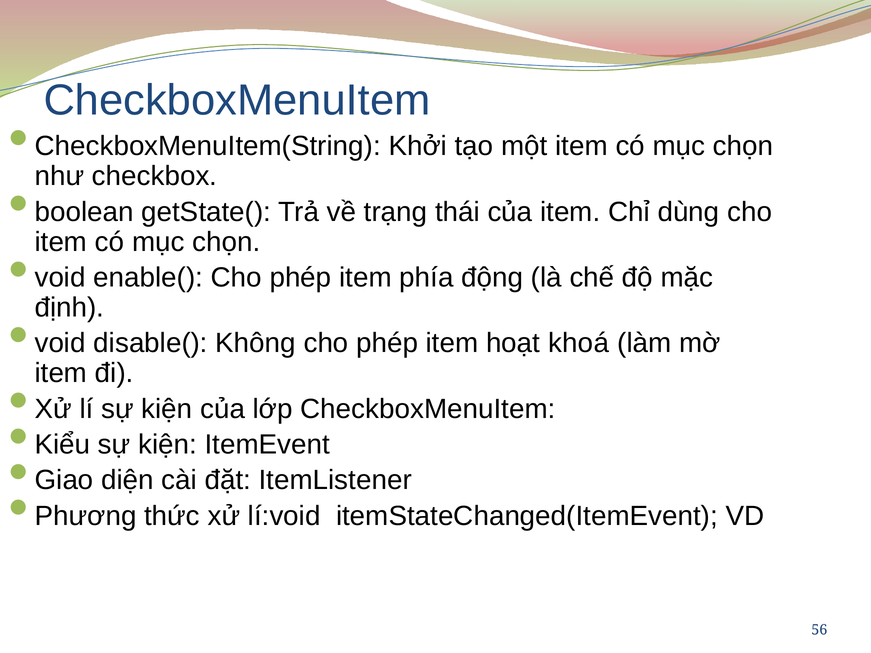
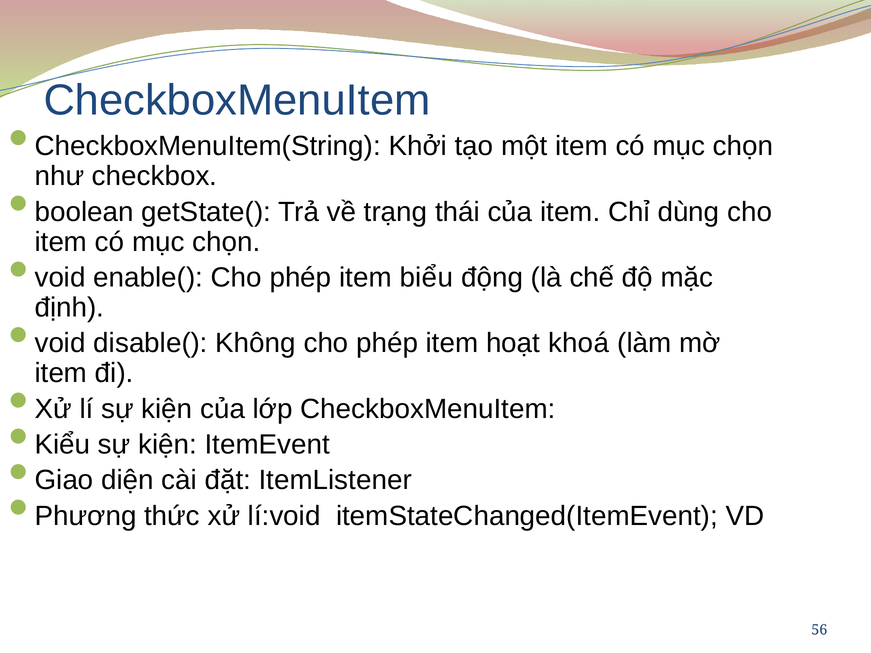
phía: phía -> biểu
